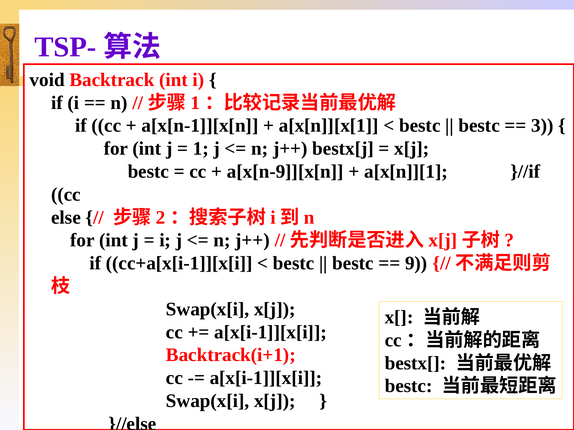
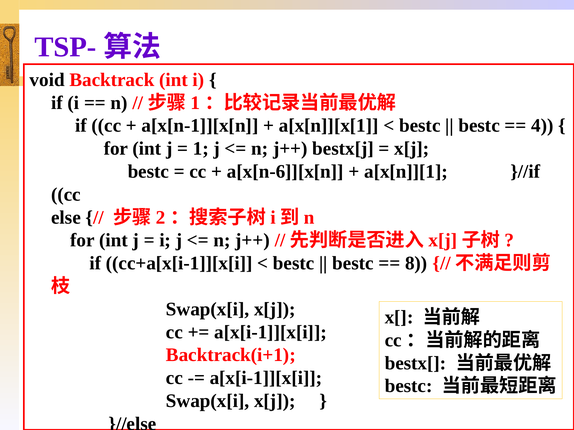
3: 3 -> 4
a[x[n-9]][x[n: a[x[n-9]][x[n -> a[x[n-6]][x[n
9: 9 -> 8
